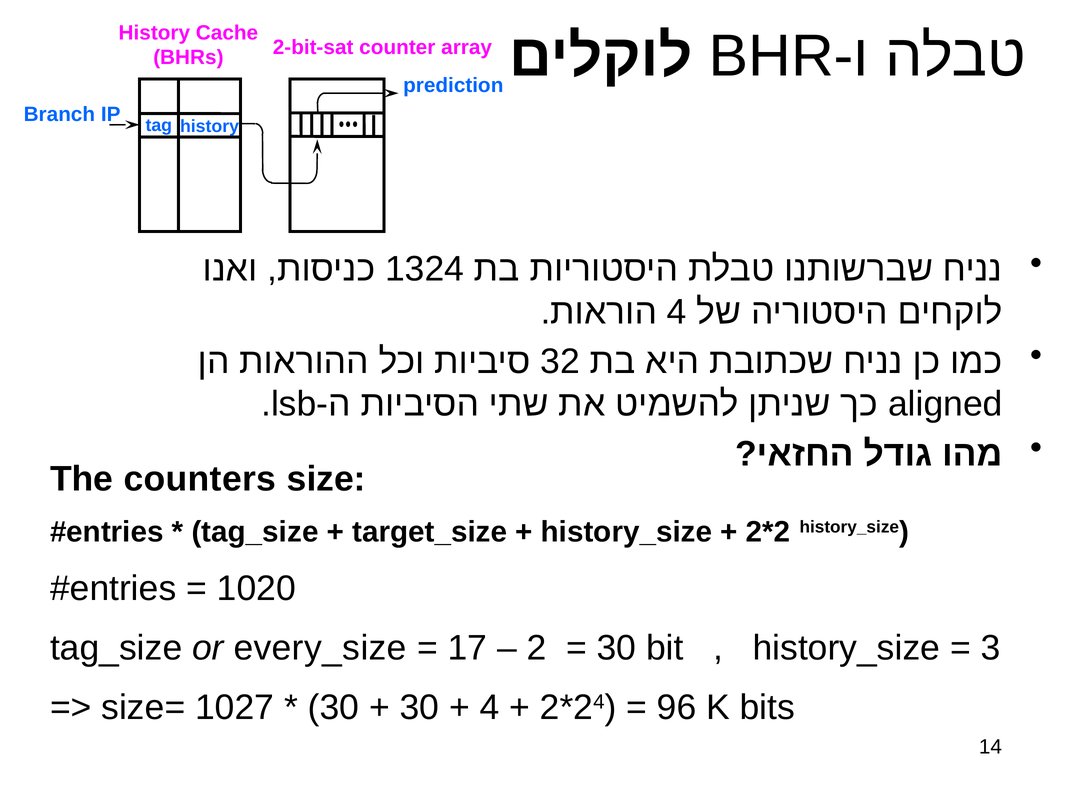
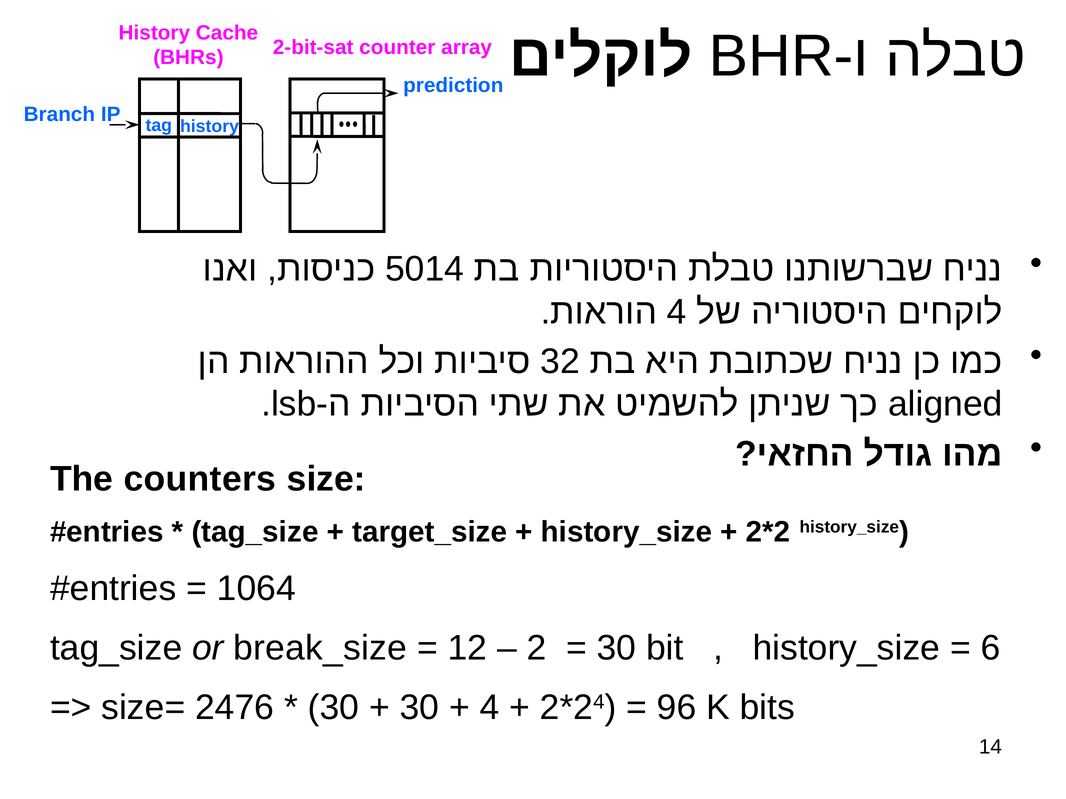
1324: 1324 -> 5014
1020: 1020 -> 1064
every_size: every_size -> break_size
17: 17 -> 12
3: 3 -> 6
1027: 1027 -> 2476
